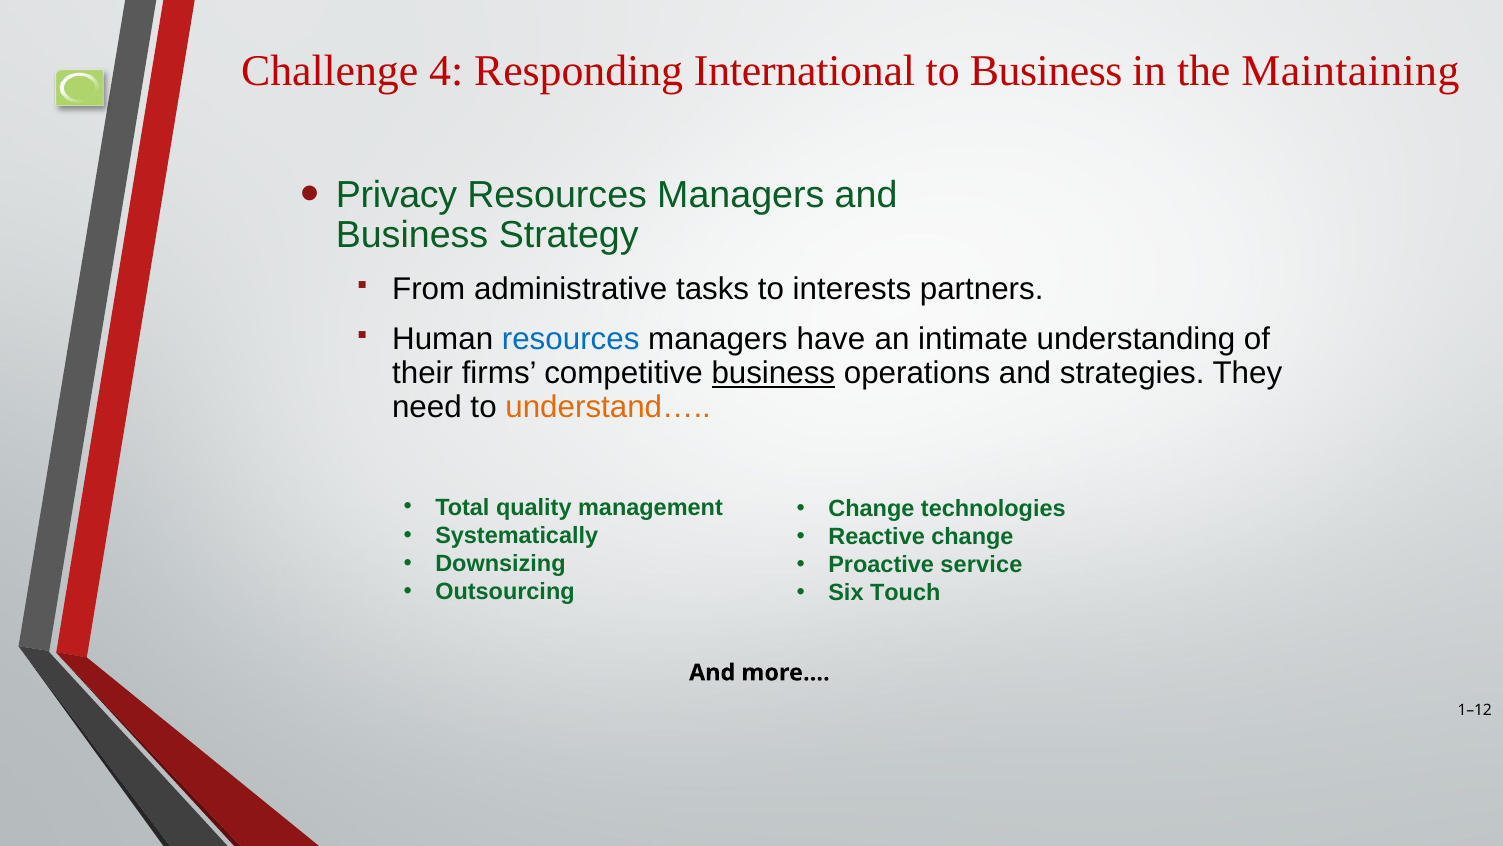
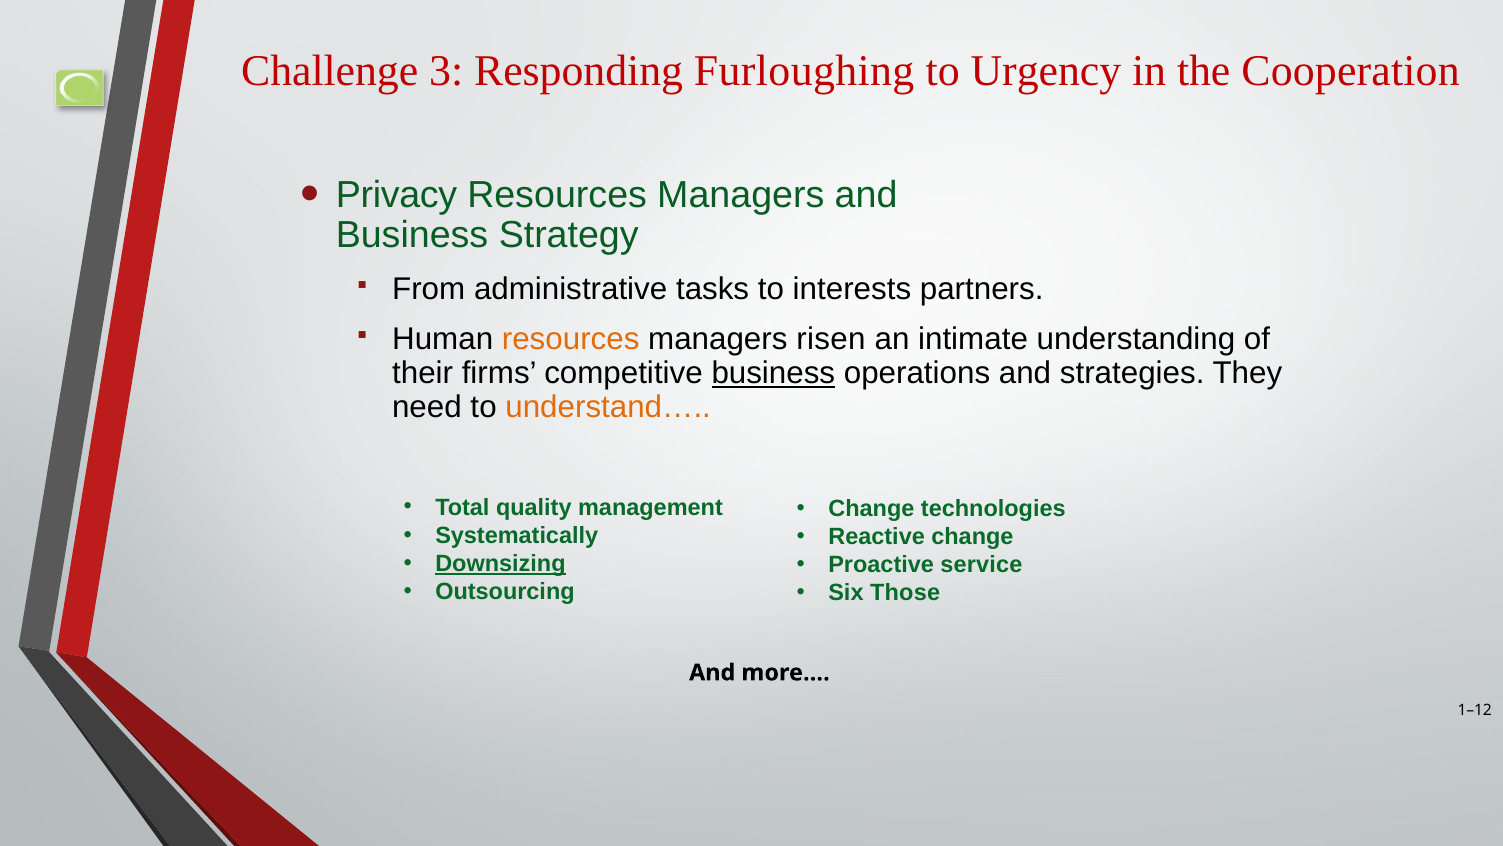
4: 4 -> 3
International: International -> Furloughing
to Business: Business -> Urgency
Maintaining: Maintaining -> Cooperation
resources at (571, 339) colour: blue -> orange
have: have -> risen
Downsizing underline: none -> present
Touch: Touch -> Those
